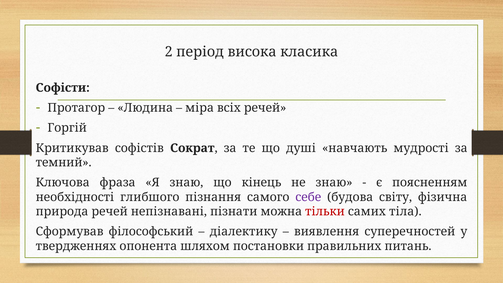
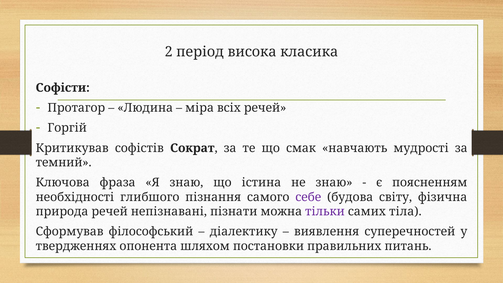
душі: душі -> смак
кінець: кінець -> істина
тільки colour: red -> purple
